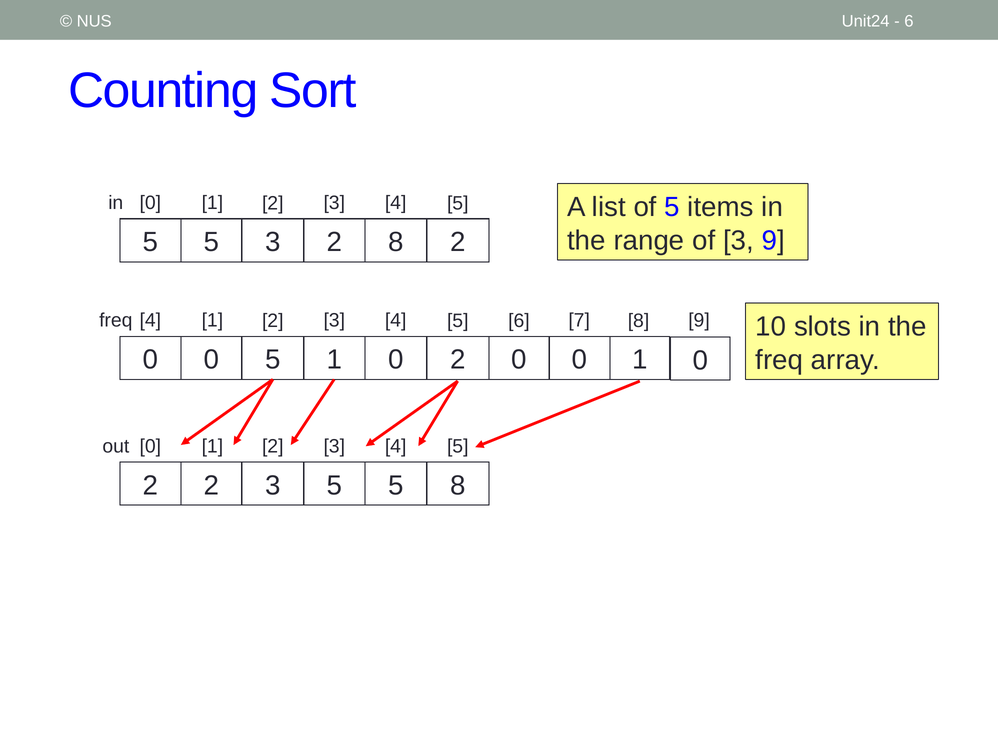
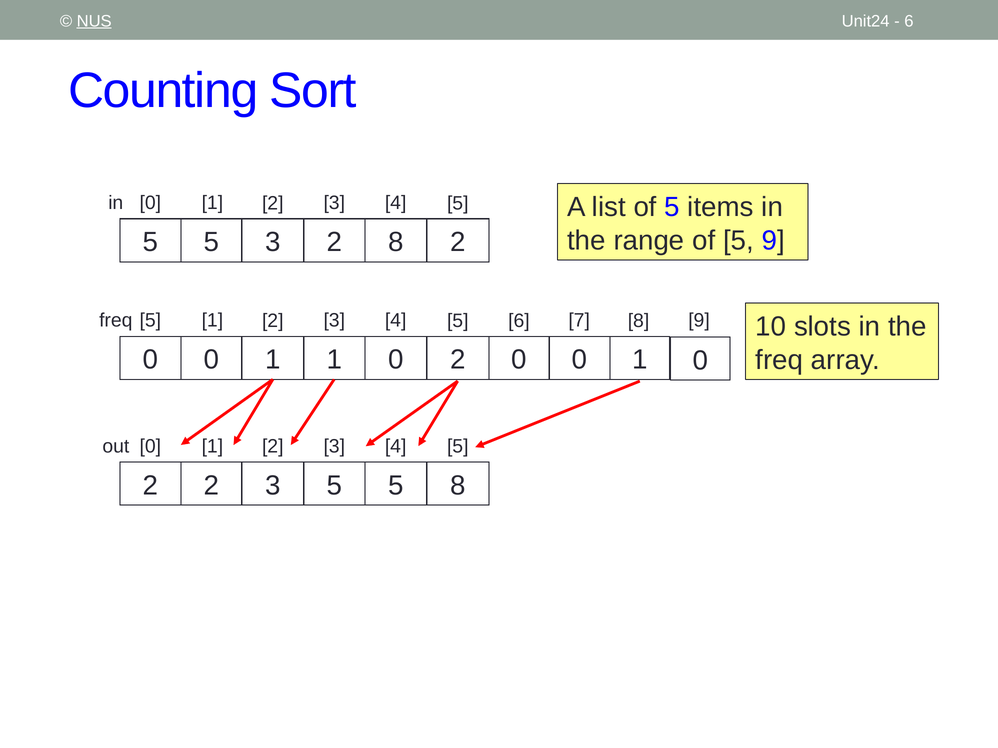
NUS underline: none -> present
range of 3: 3 -> 5
4 at (150, 321): 4 -> 5
5 at (273, 360): 5 -> 1
